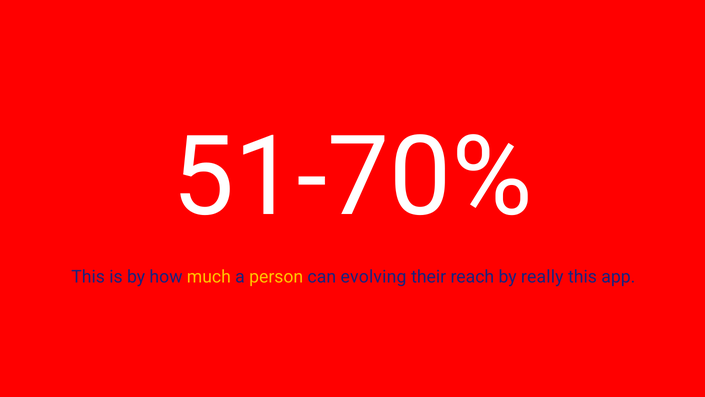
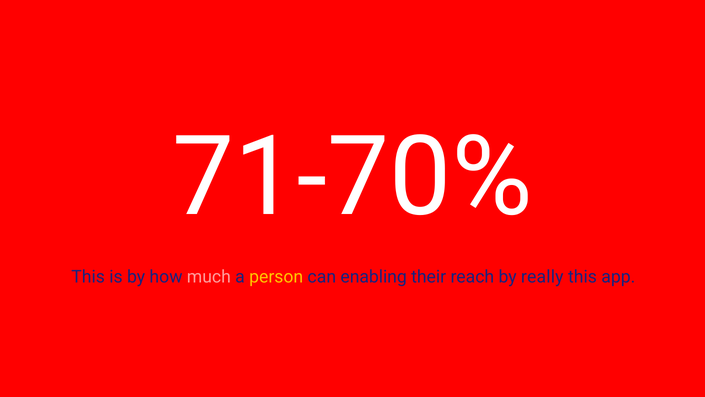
51-70%: 51-70% -> 71-70%
much colour: yellow -> pink
evolving: evolving -> enabling
